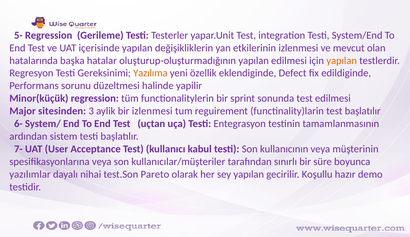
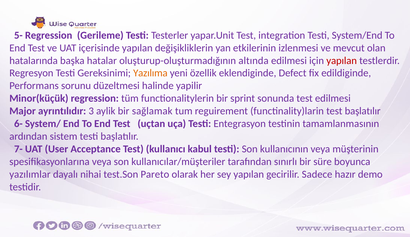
oluşturup-oluşturmadığının yapılan: yapılan -> altında
yapılan at (342, 60) colour: orange -> red
sitesinden: sitesinden -> ayrıntılıdır
bir izlenmesi: izlenmesi -> sağlamak
Koşullu: Koşullu -> Sadece
